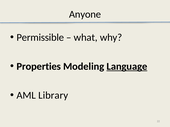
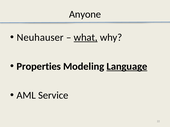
Permissible: Permissible -> Neuhauser
what underline: none -> present
Library: Library -> Service
